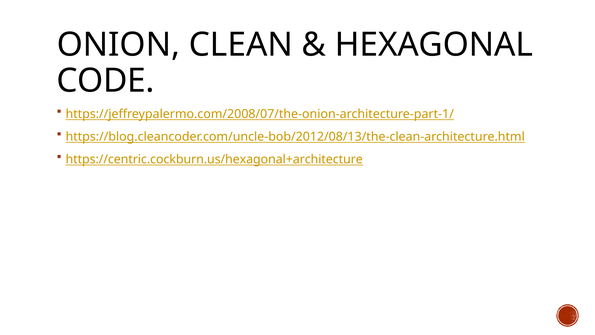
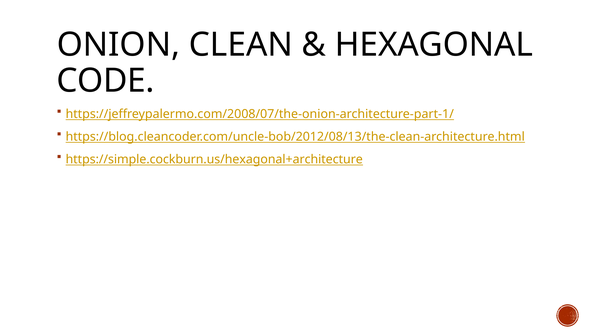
https://centric.cockburn.us/hexagonal+architecture: https://centric.cockburn.us/hexagonal+architecture -> https://simple.cockburn.us/hexagonal+architecture
